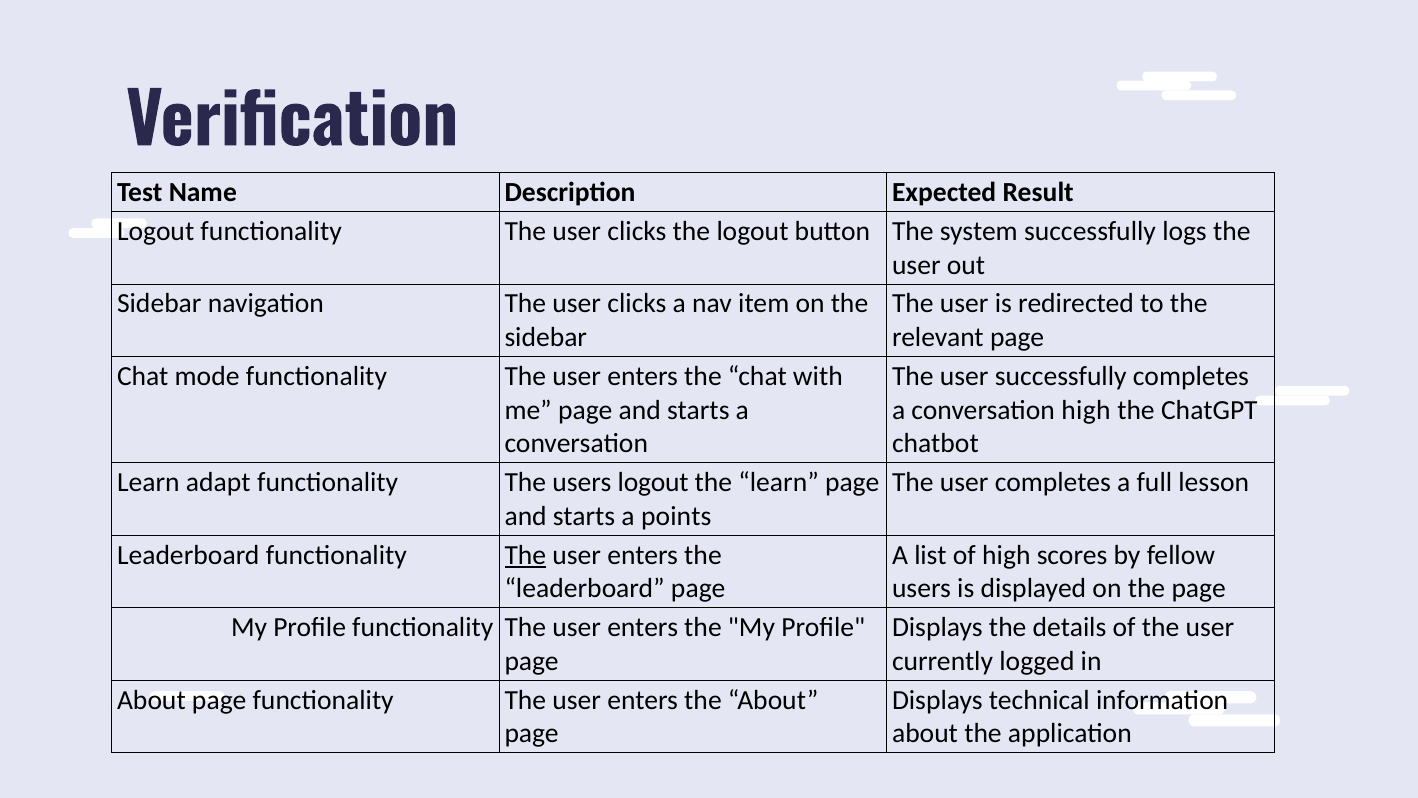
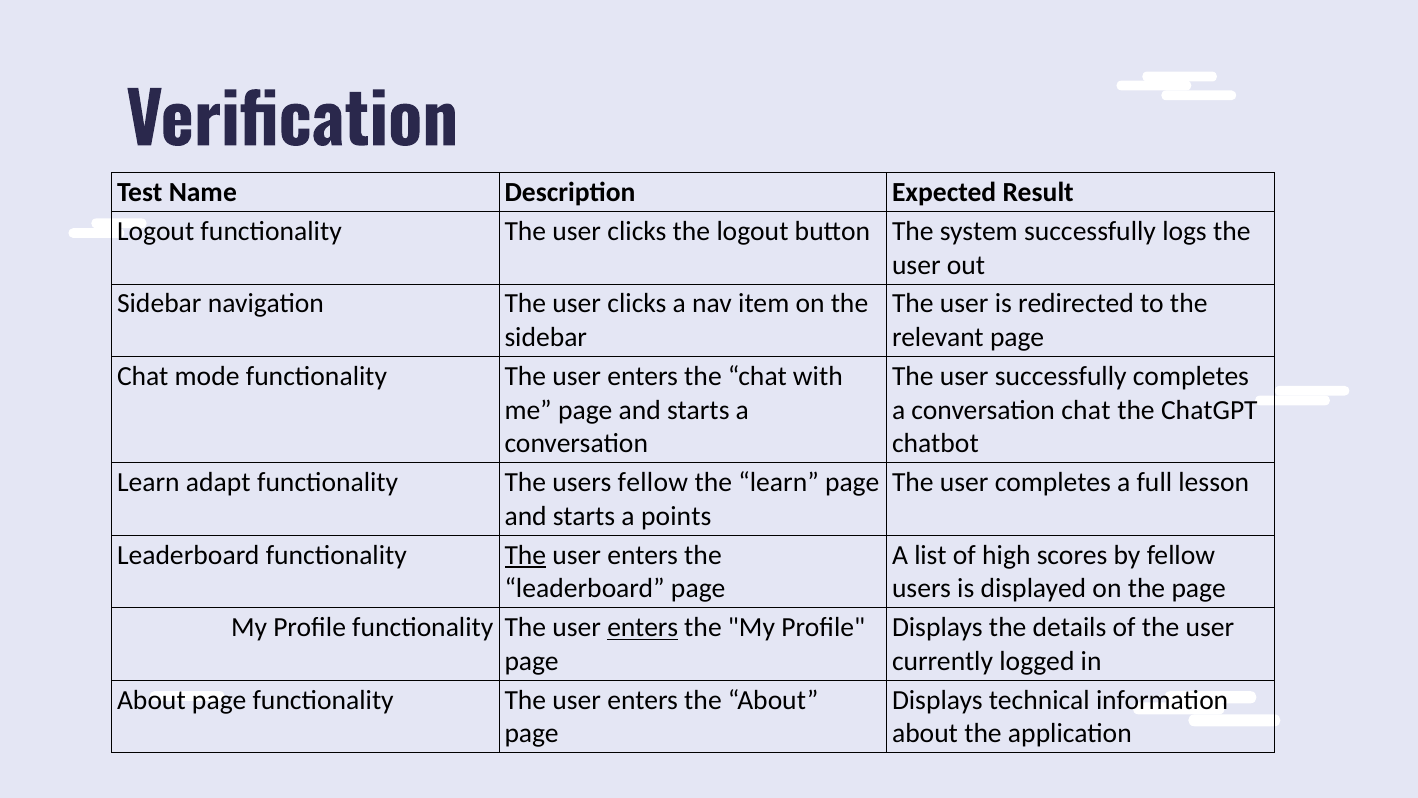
conversation high: high -> chat
users logout: logout -> fellow
enters at (643, 627) underline: none -> present
